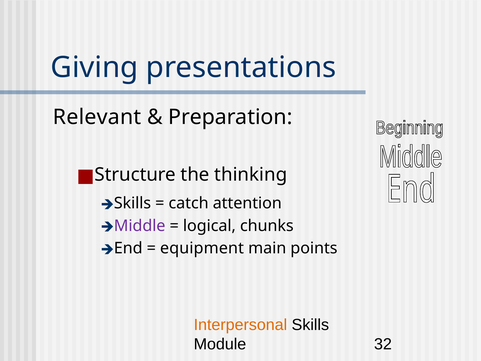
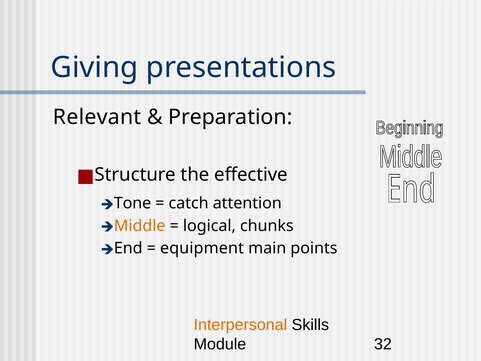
thinking: thinking -> effective
Skills at (132, 203): Skills -> Tone
Middle colour: purple -> orange
